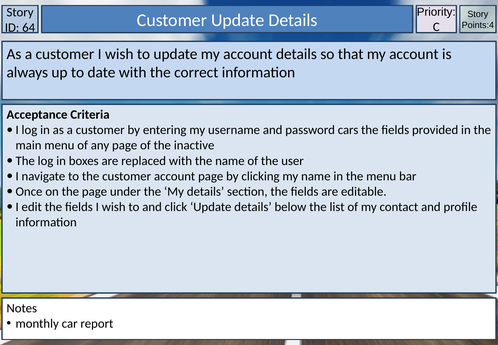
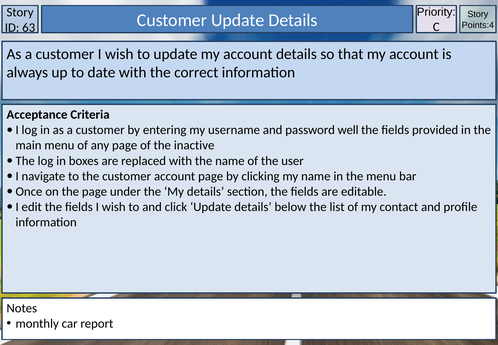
64: 64 -> 63
cars: cars -> well
